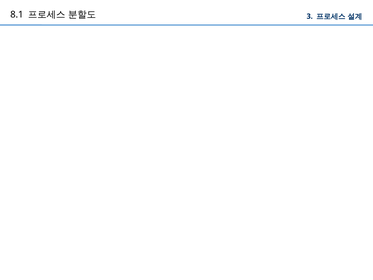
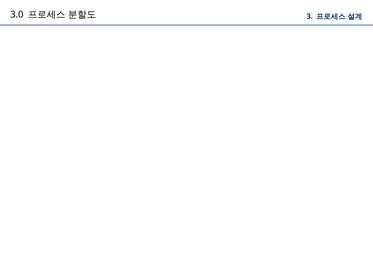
8.1: 8.1 -> 3.0
